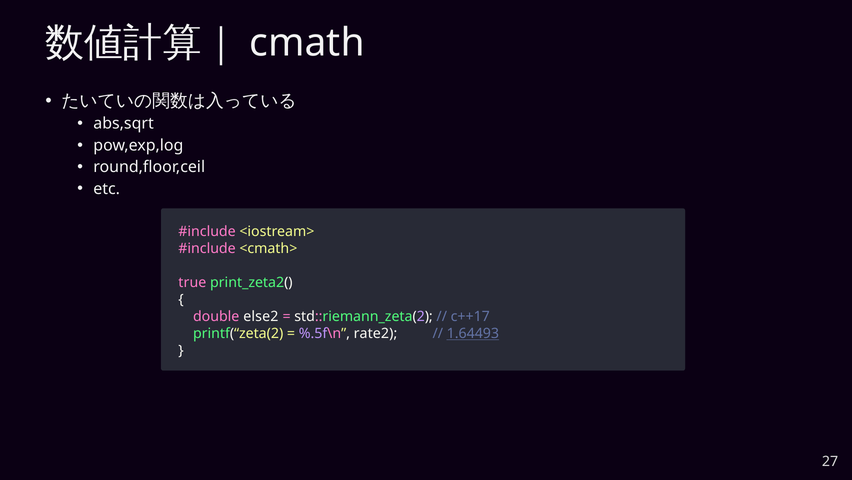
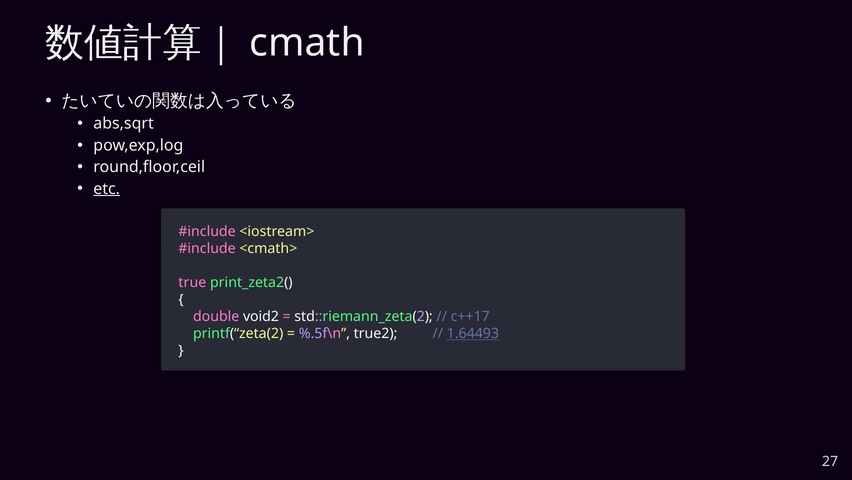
etc underline: none -> present
else2: else2 -> void2
rate2: rate2 -> true2
